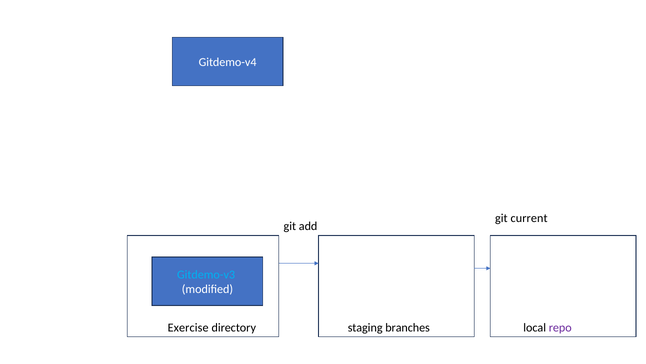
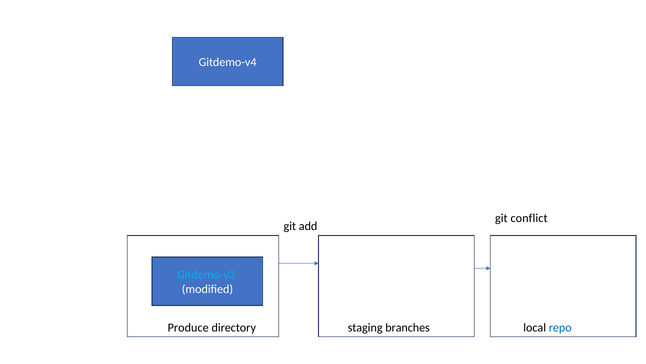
current: current -> conflict
Exercise: Exercise -> Produce
repo colour: purple -> blue
